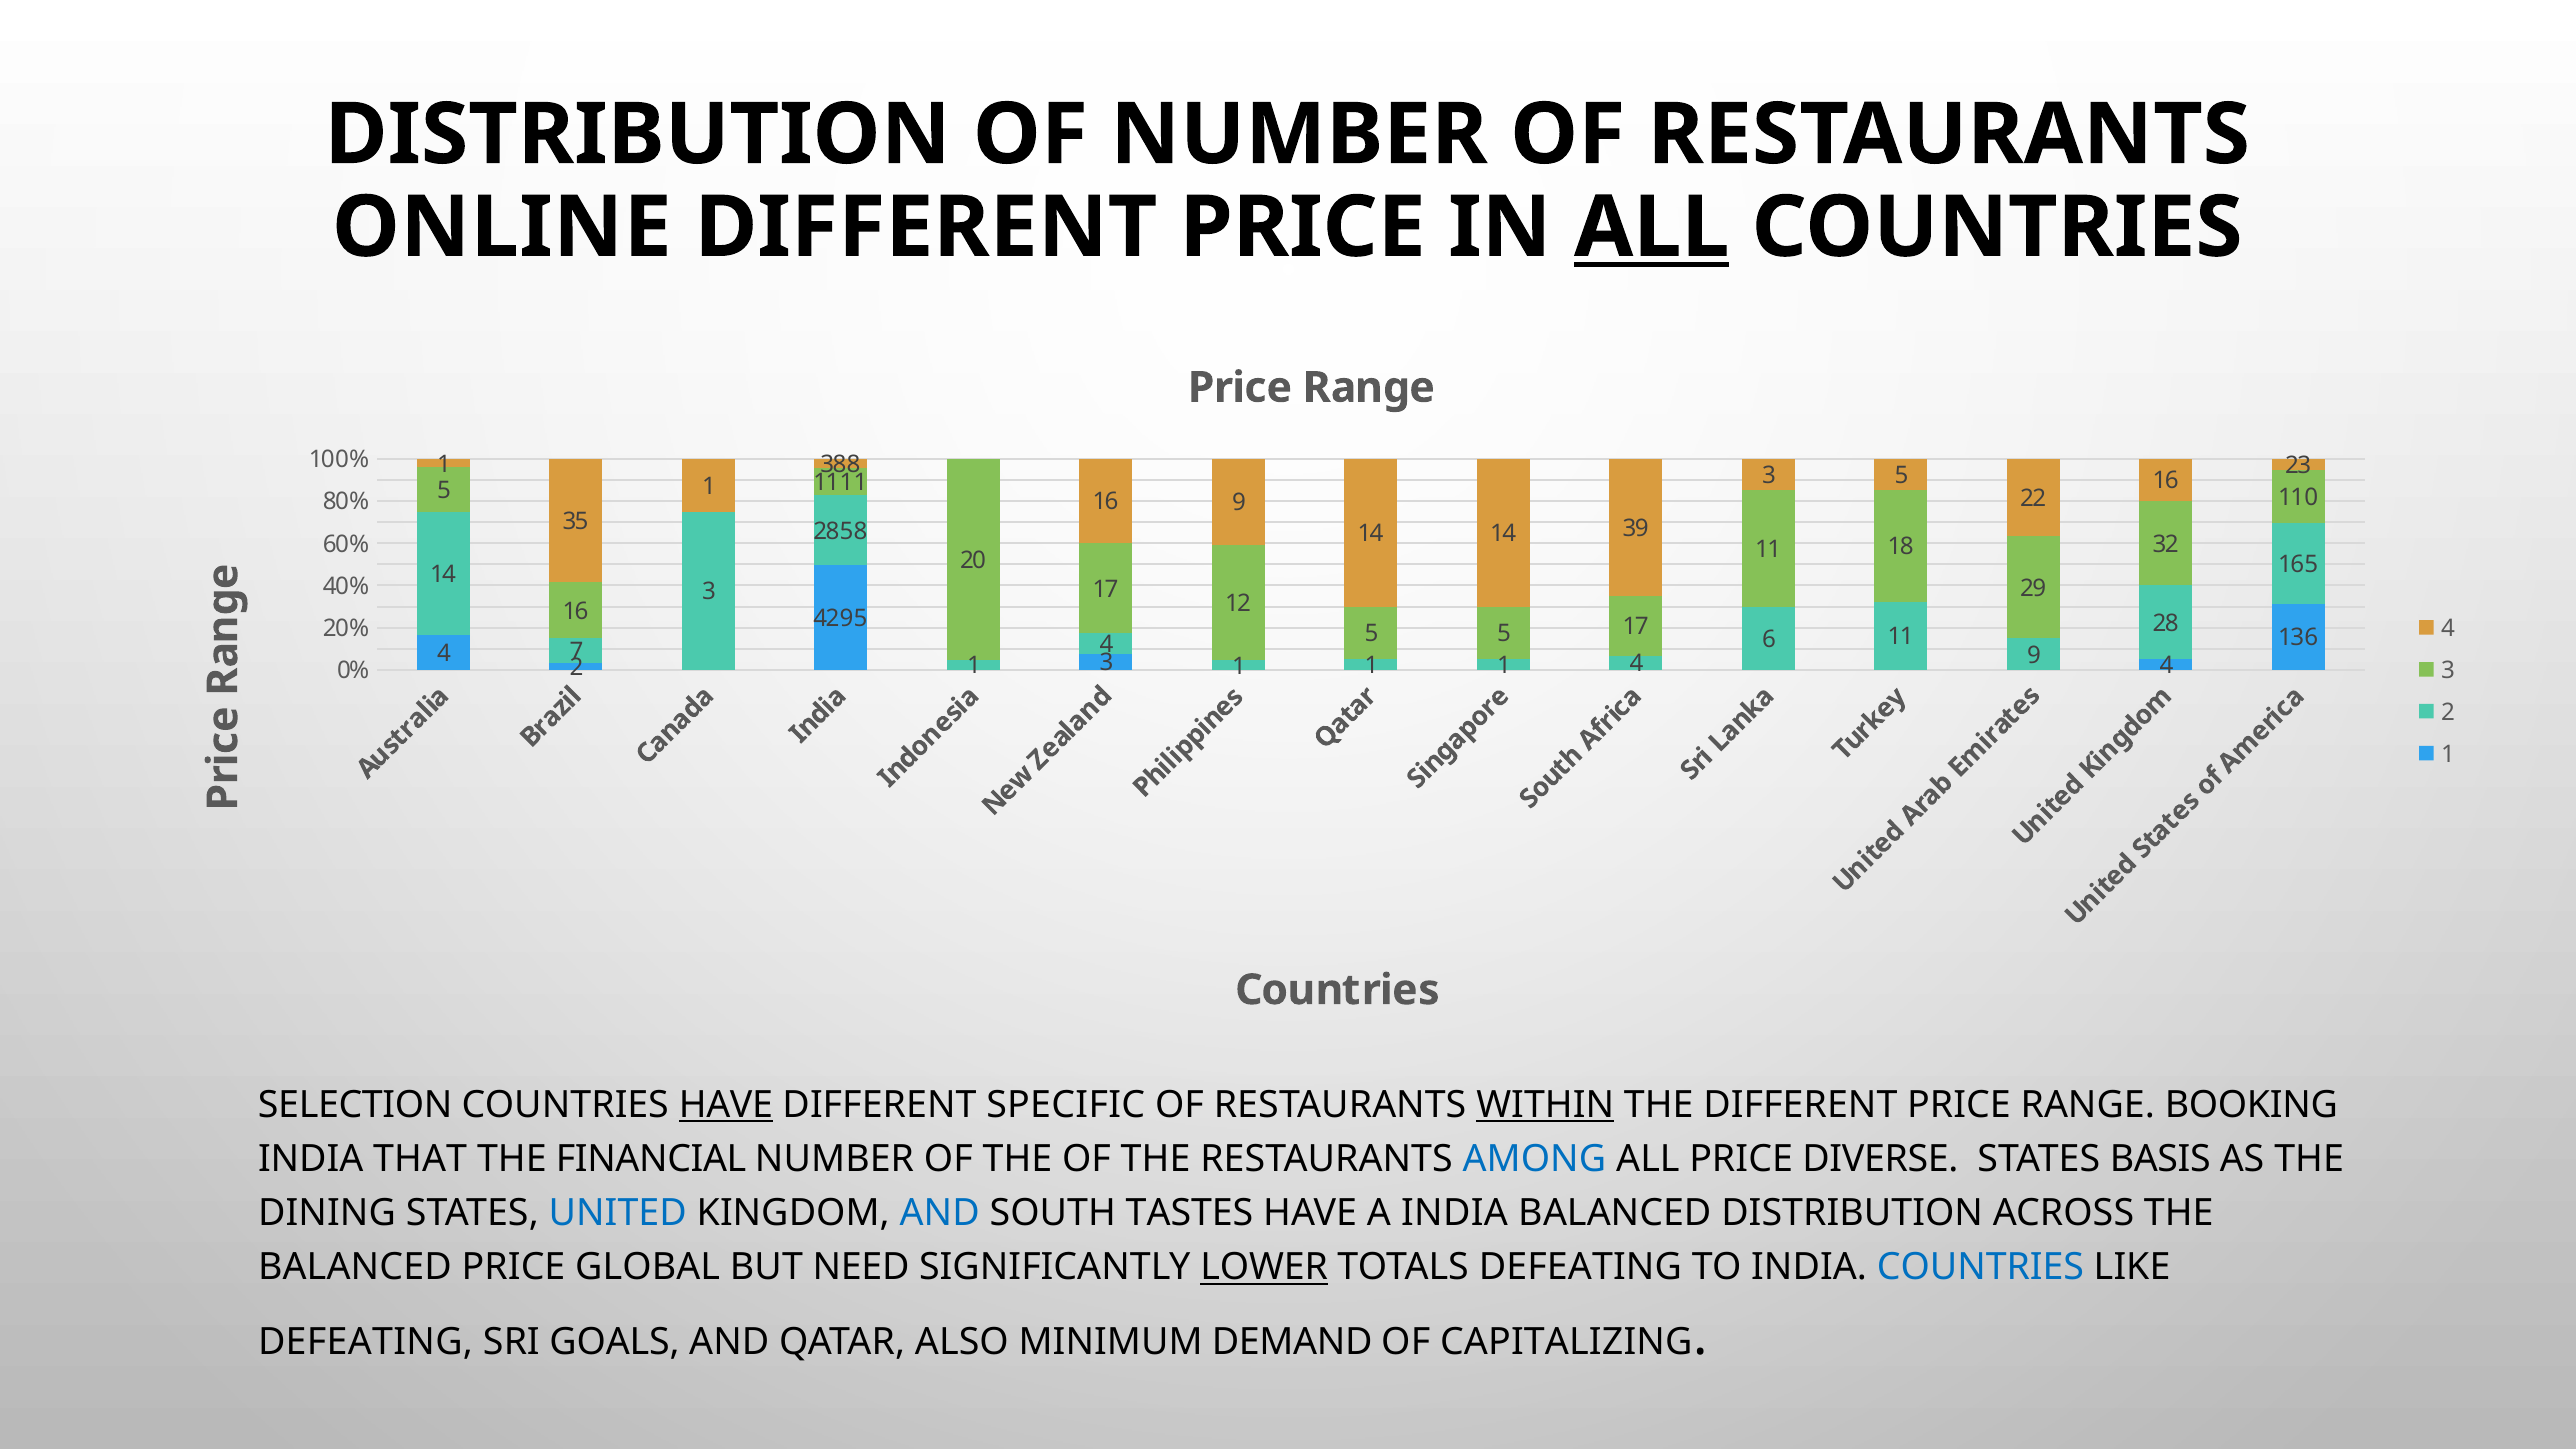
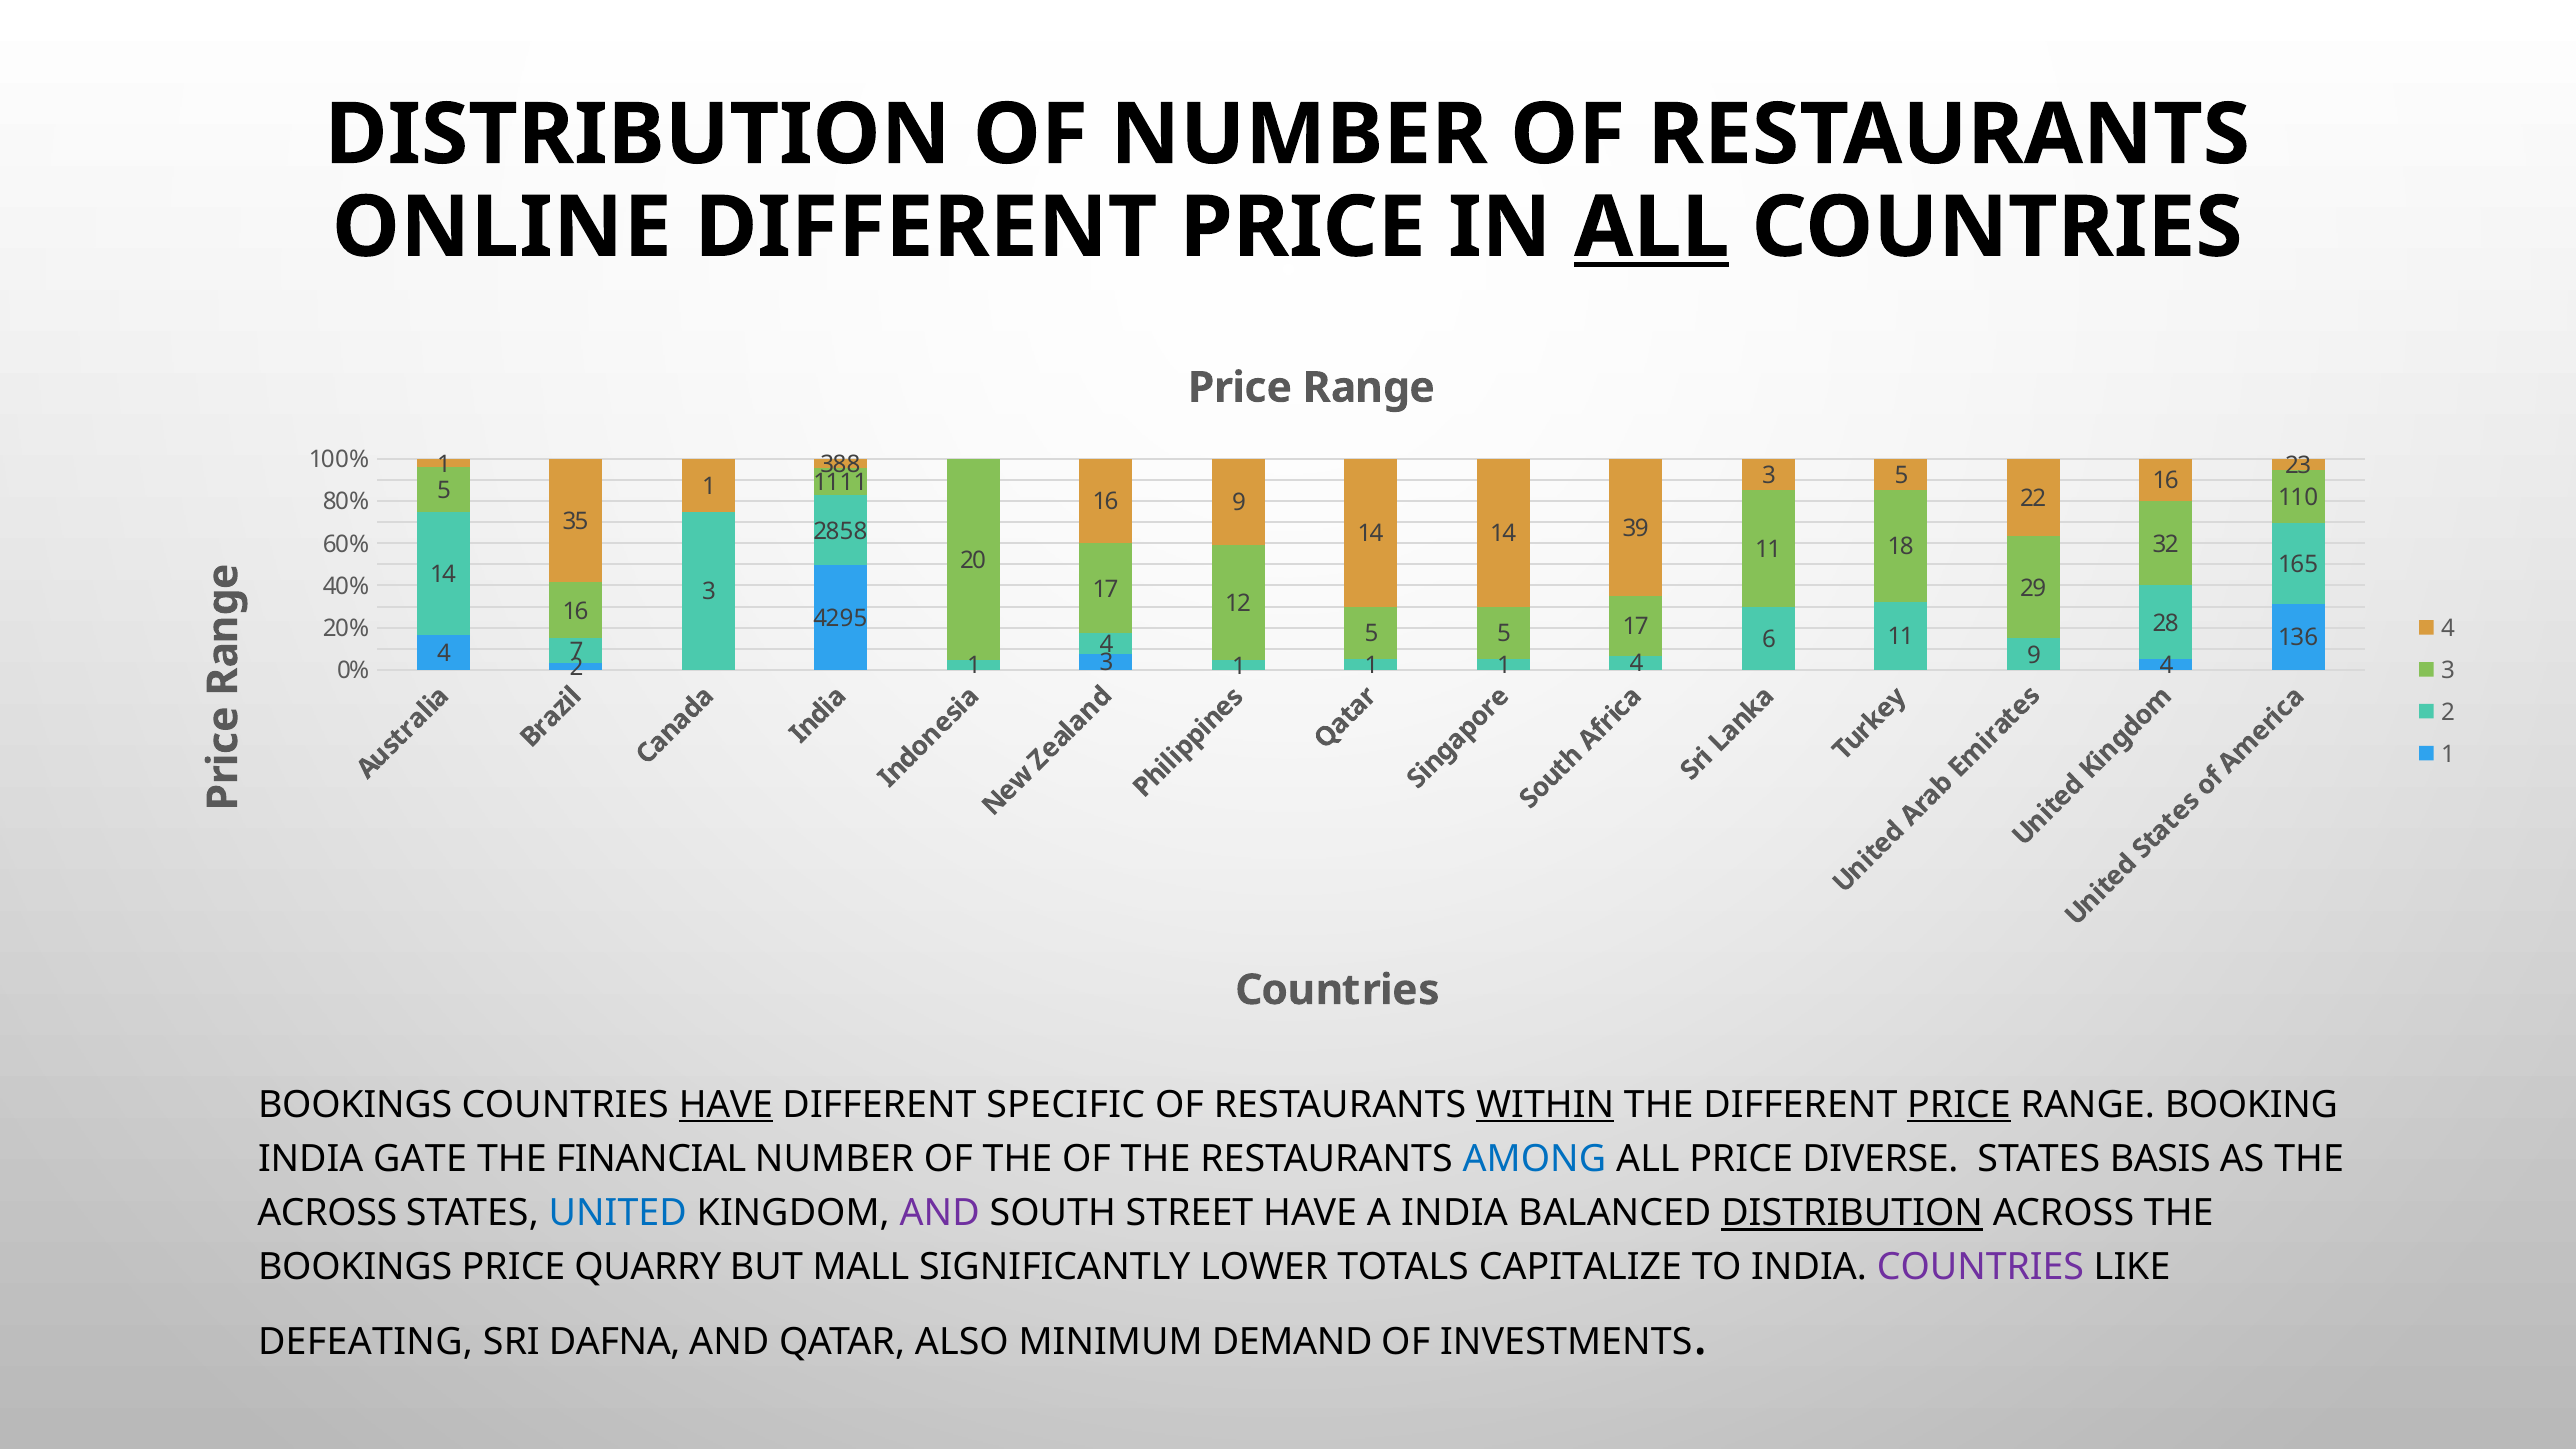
SELECTION at (355, 1105): SELECTION -> BOOKINGS
PRICE at (1959, 1105) underline: none -> present
THAT: THAT -> GATE
DINING at (327, 1213): DINING -> ACROSS
AND at (940, 1213) colour: blue -> purple
TASTES: TASTES -> STREET
DISTRIBUTION at (1852, 1213) underline: none -> present
BALANCED at (355, 1268): BALANCED -> BOOKINGS
GLOBAL: GLOBAL -> QUARRY
NEED: NEED -> MALL
LOWER underline: present -> none
TOTALS DEFEATING: DEFEATING -> CAPITALIZE
COUNTRIES at (1980, 1268) colour: blue -> purple
GOALS: GOALS -> DAFNA
CAPITALIZING: CAPITALIZING -> INVESTMENTS
